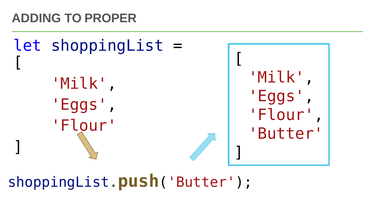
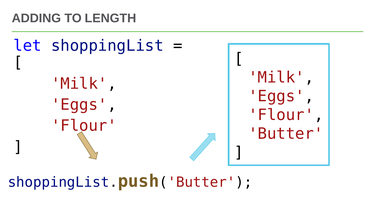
PROPER: PROPER -> LENGTH
